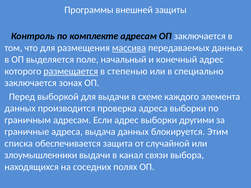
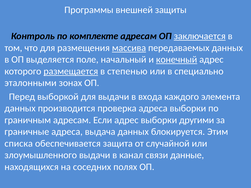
заключается at (200, 36) underline: none -> present
конечный underline: none -> present
заключается at (31, 83): заключается -> эталонными
схеме: схеме -> входа
злоумышленники: злоумышленники -> злоумышленного
выбора: выбора -> данные
